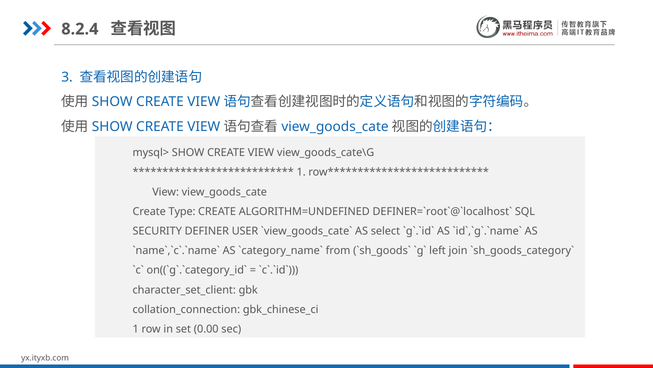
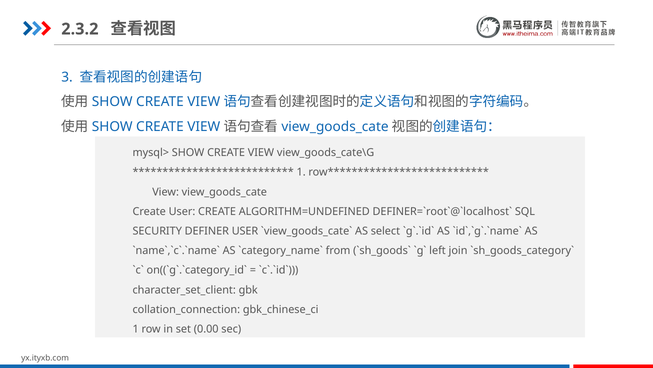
8.2.4: 8.2.4 -> 2.3.2
Create Type: Type -> User
